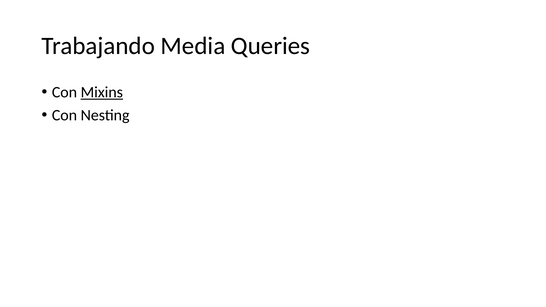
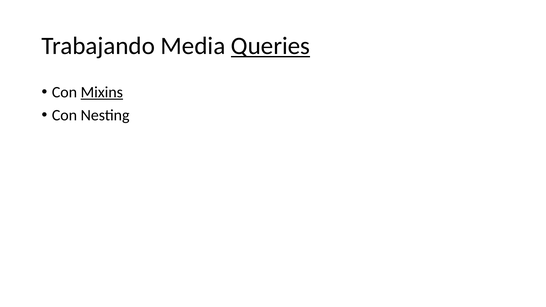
Queries underline: none -> present
